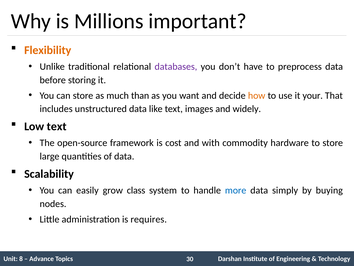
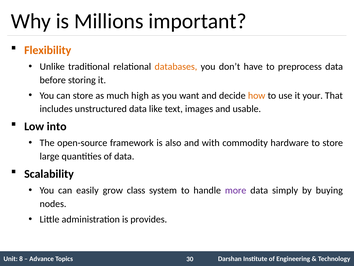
databases colour: purple -> orange
than: than -> high
widely: widely -> usable
Low text: text -> into
cost: cost -> also
more colour: blue -> purple
requires: requires -> provides
